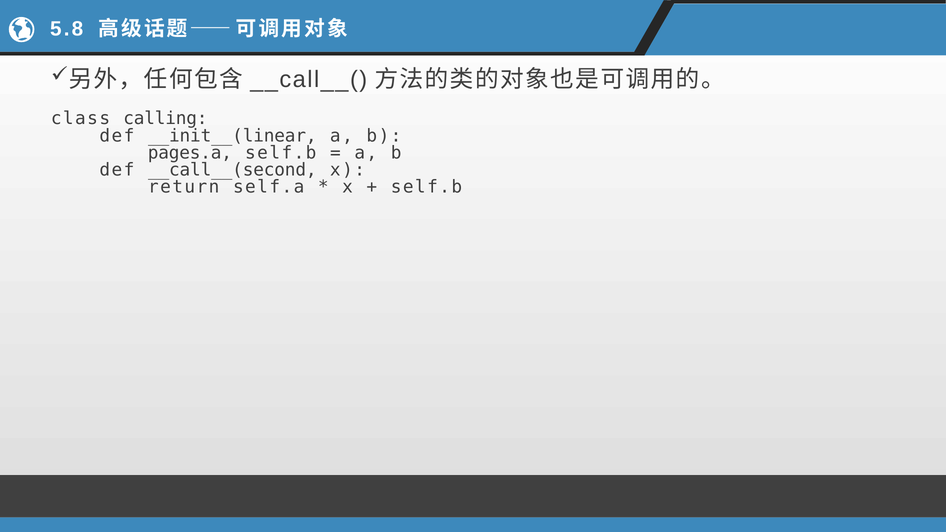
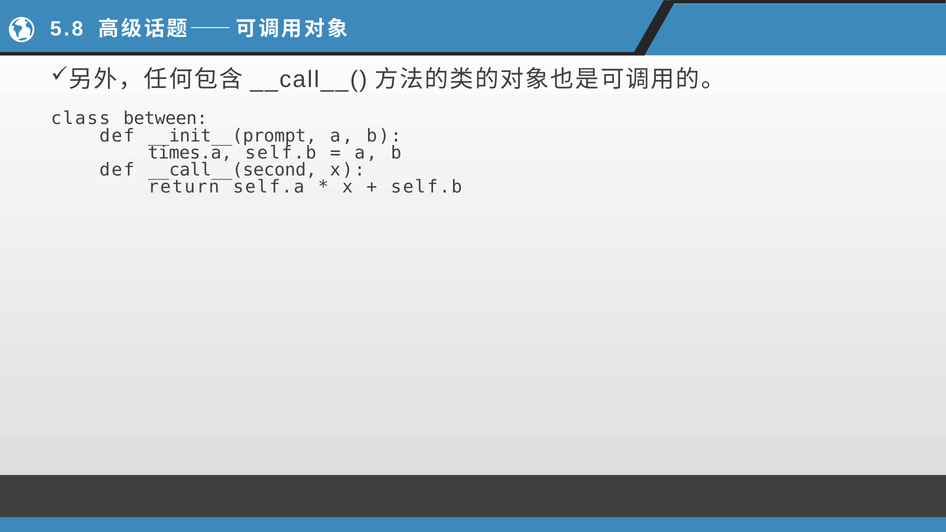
calling: calling -> between
__init__(linear: __init__(linear -> __init__(prompt
pages.a: pages.a -> times.a
